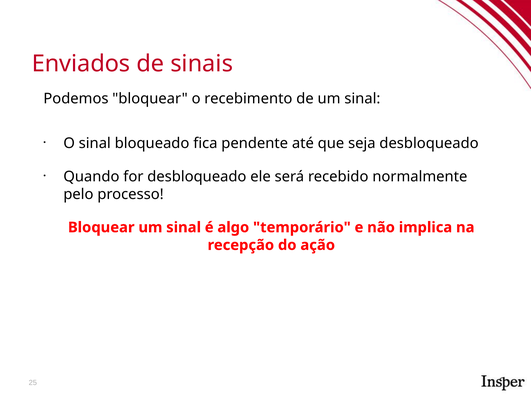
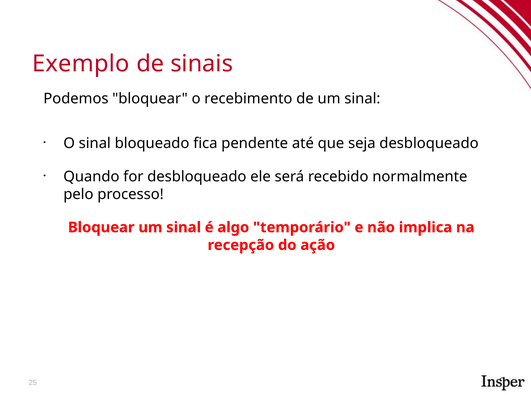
Enviados: Enviados -> Exemplo
